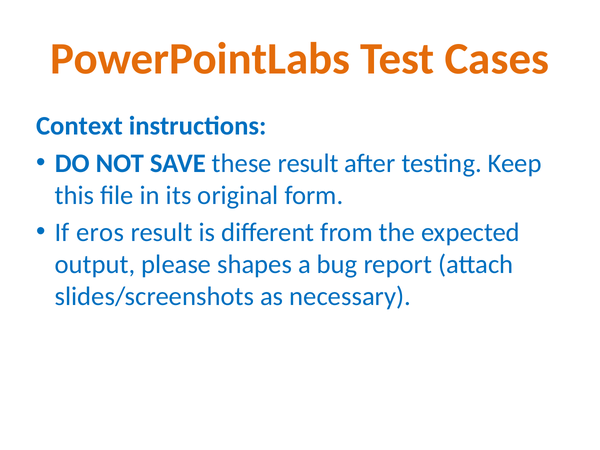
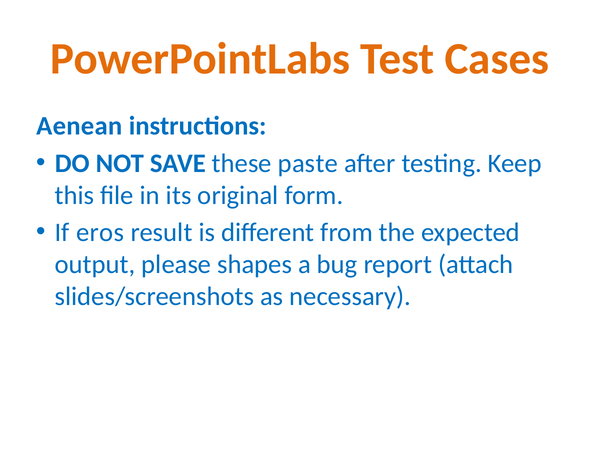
Context: Context -> Aenean
these result: result -> paste
